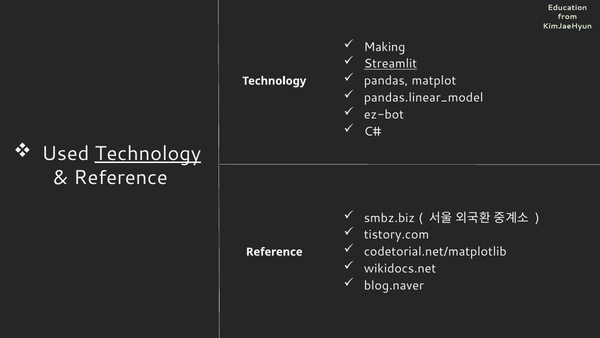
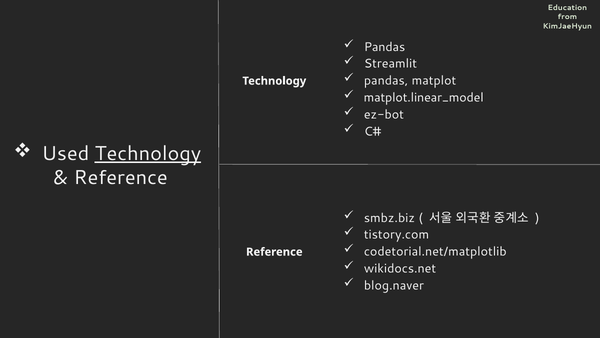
Making at (385, 47): Making -> Pandas
Streamlit underline: present -> none
pandas.linear_model: pandas.linear_model -> matplot.linear_model
